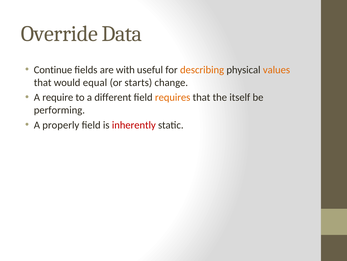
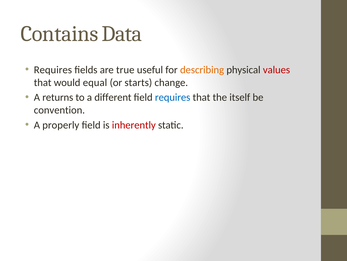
Override: Override -> Contains
Continue at (53, 70): Continue -> Requires
with: with -> true
values colour: orange -> red
require: require -> returns
requires at (173, 97) colour: orange -> blue
performing: performing -> convention
